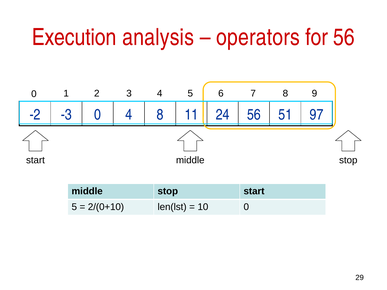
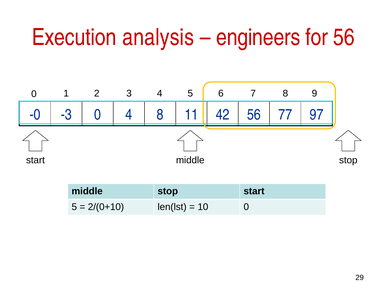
operators: operators -> engineers
-2: -2 -> -0
24: 24 -> 42
51: 51 -> 77
